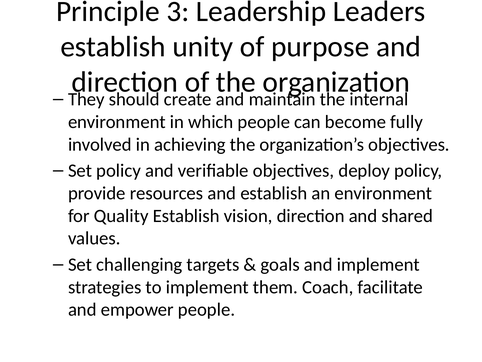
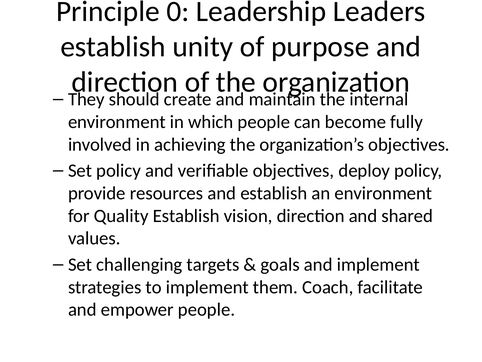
3: 3 -> 0
